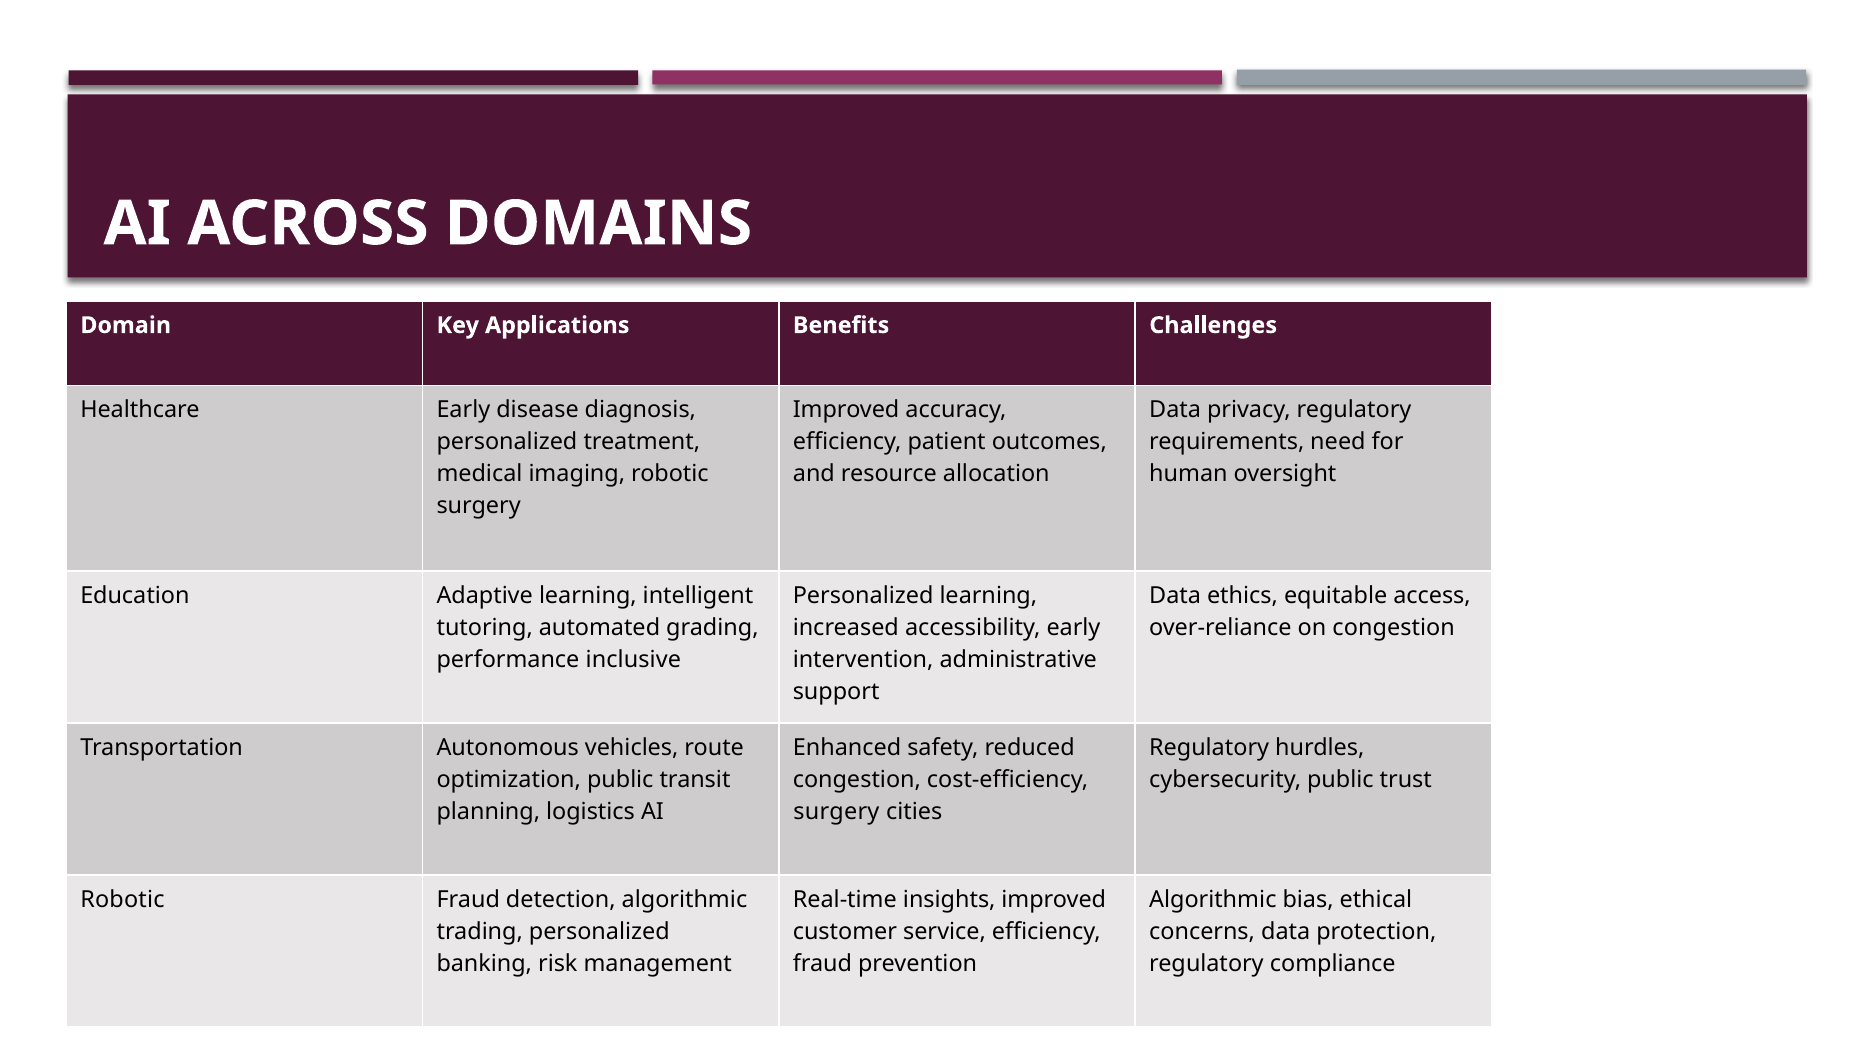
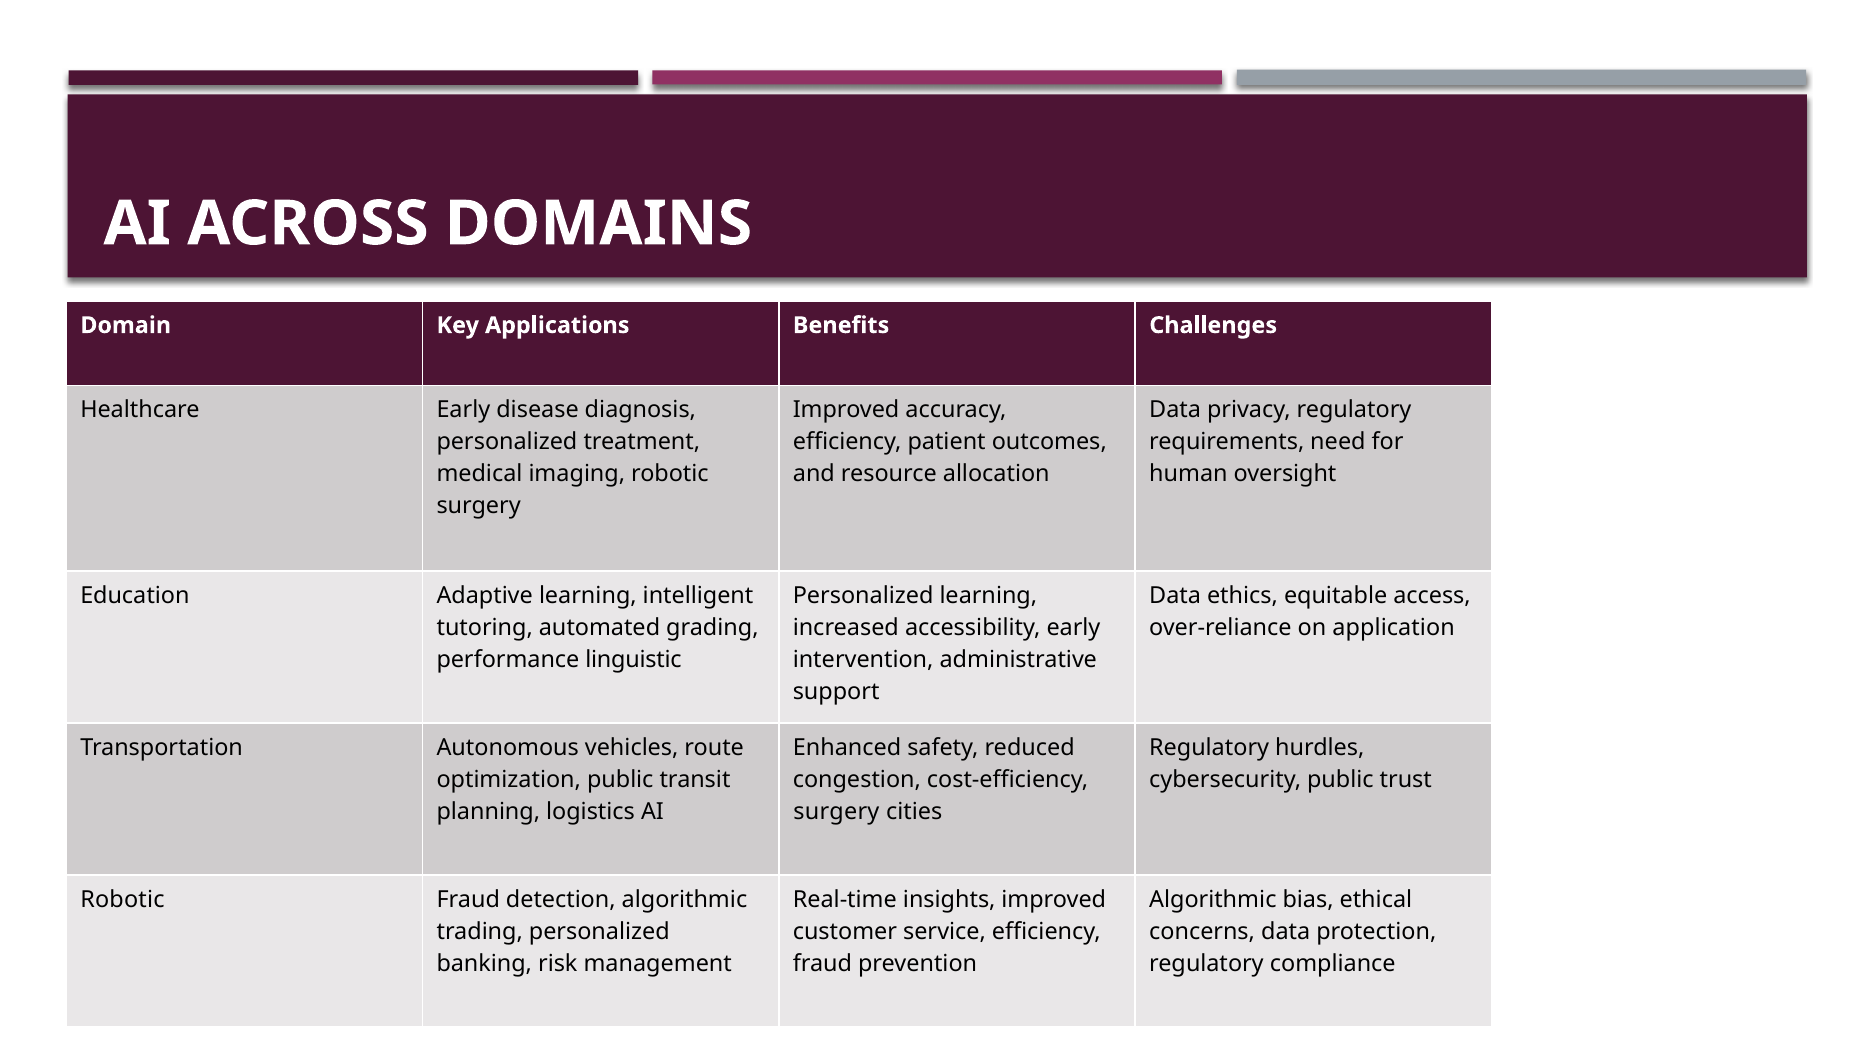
on congestion: congestion -> application
inclusive: inclusive -> linguistic
